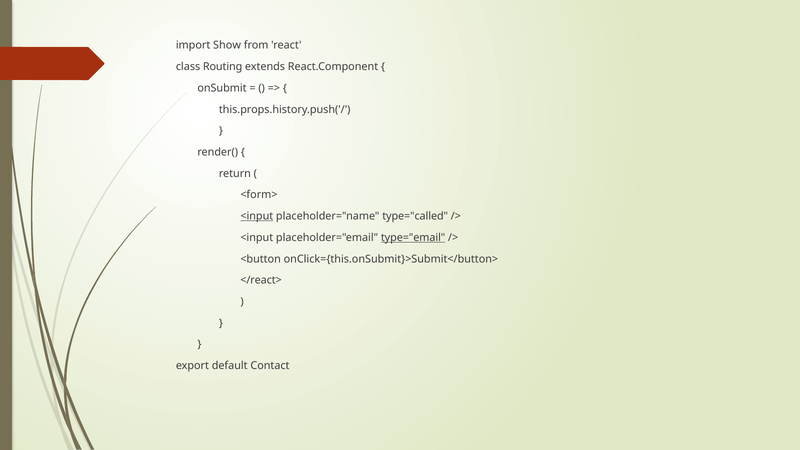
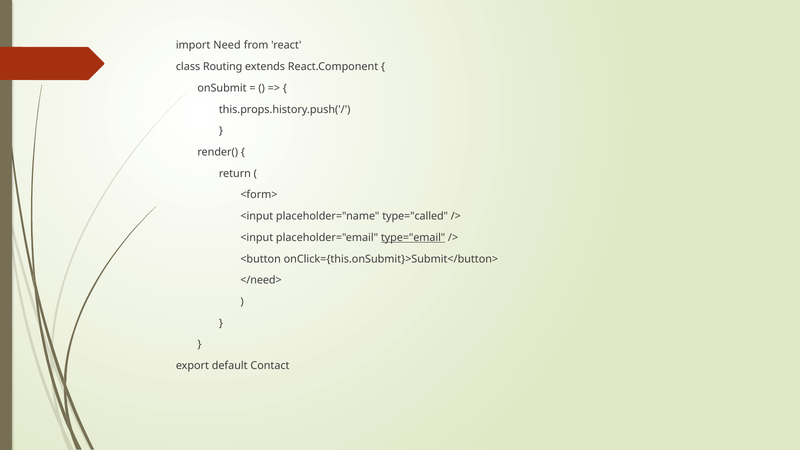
Show: Show -> Need
<input at (257, 216) underline: present -> none
</react>: </react> -> </need>
